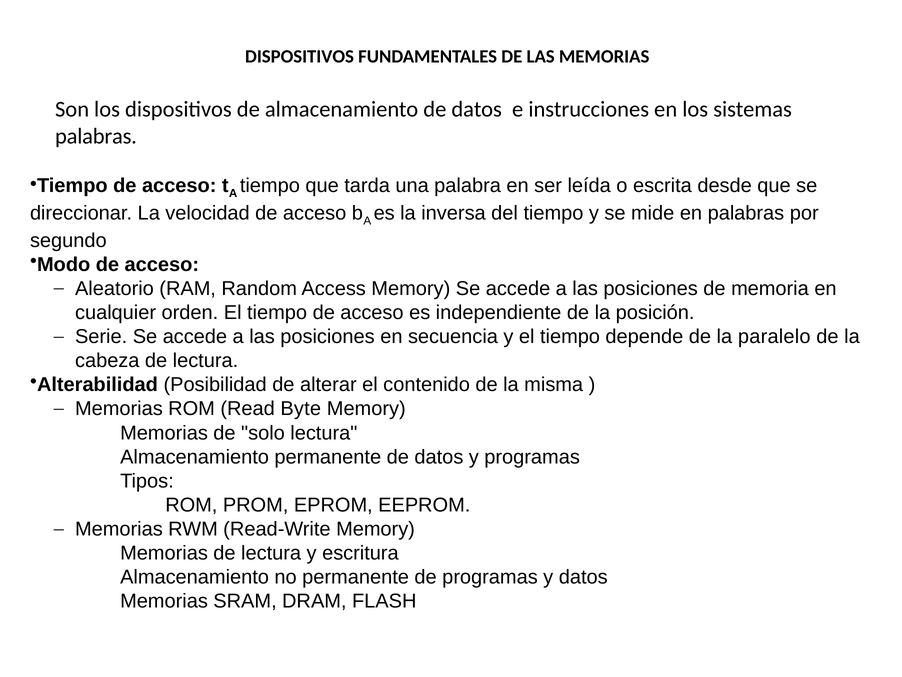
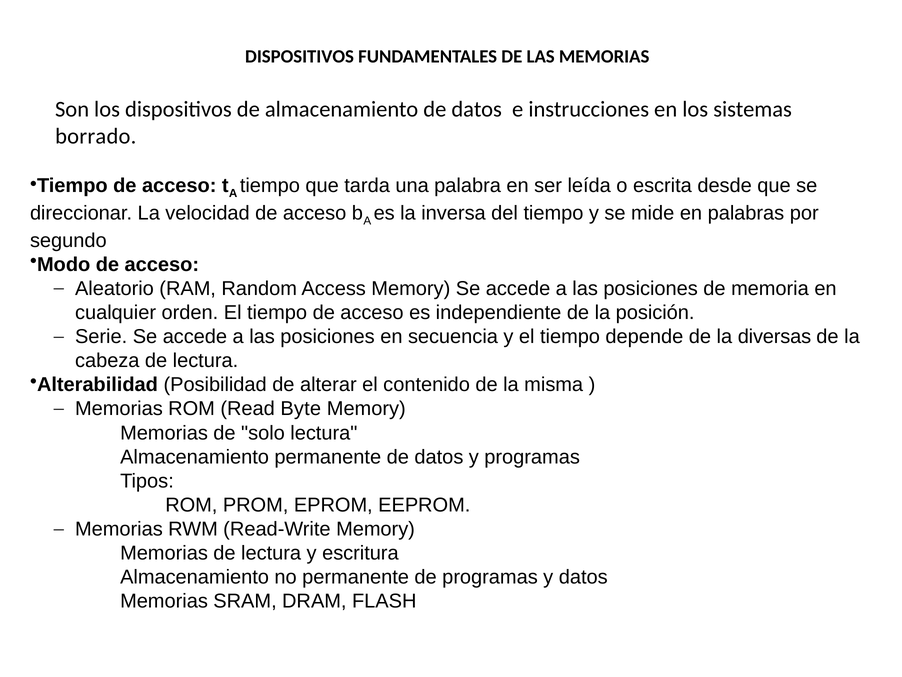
palabras at (96, 136): palabras -> borrado
paralelo: paralelo -> diversas
